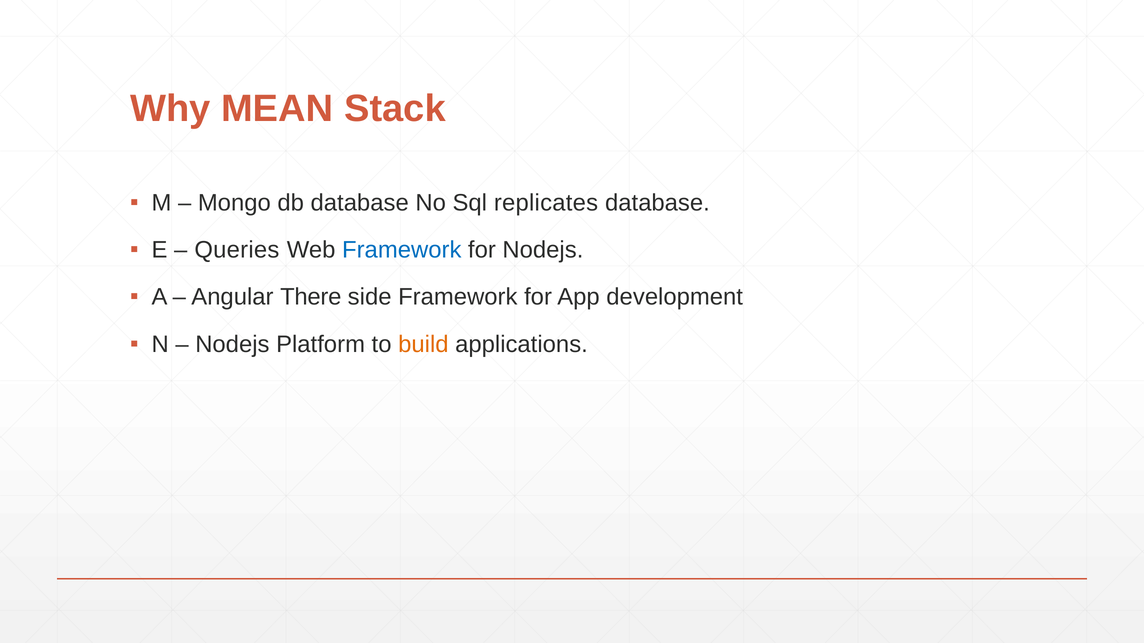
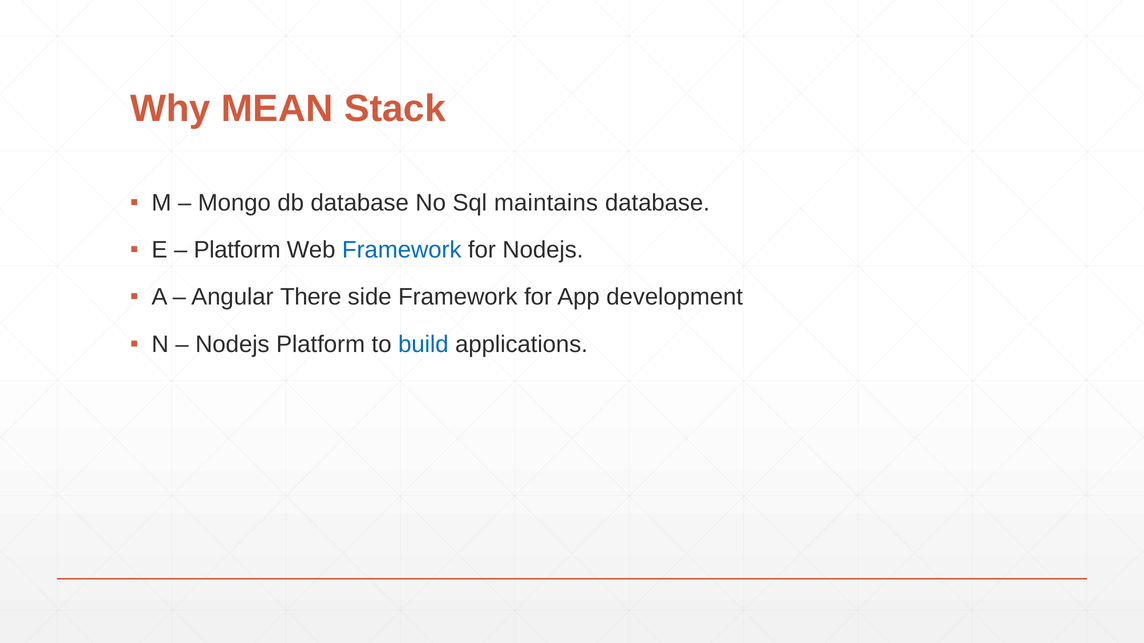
replicates: replicates -> maintains
Queries at (237, 250): Queries -> Platform
build colour: orange -> blue
